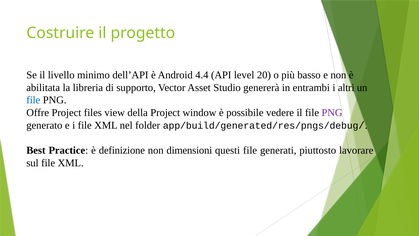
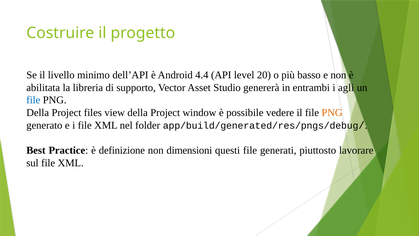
altri: altri -> agli
Offre at (38, 113): Offre -> Della
PNG at (332, 113) colour: purple -> orange
